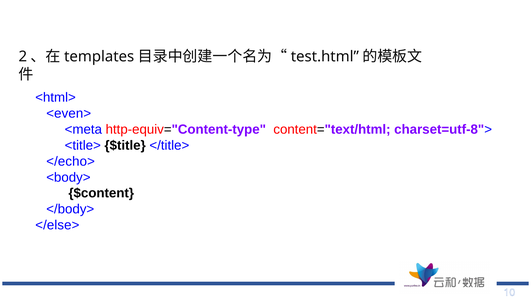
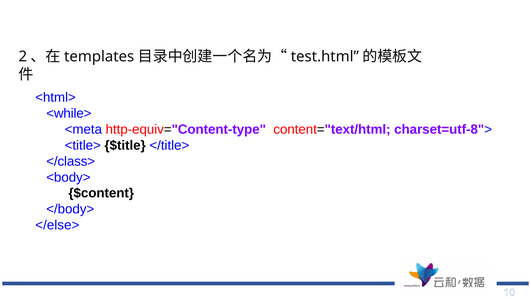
<even>: <even> -> <while>
</echo>: </echo> -> </class>
